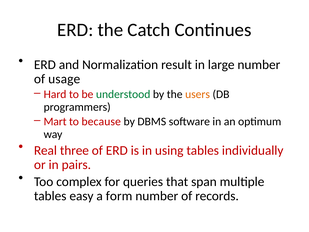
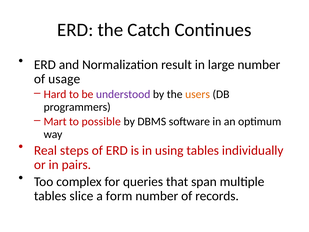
understood colour: green -> purple
because: because -> possible
three: three -> steps
easy: easy -> slice
